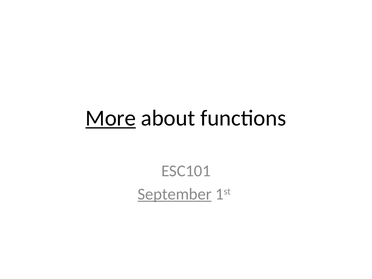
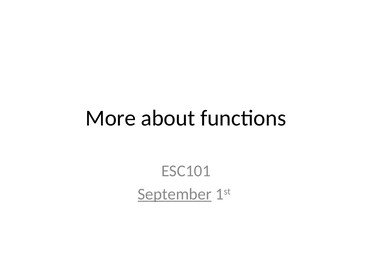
More underline: present -> none
